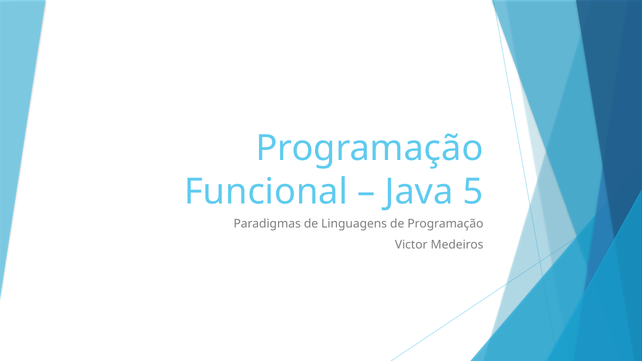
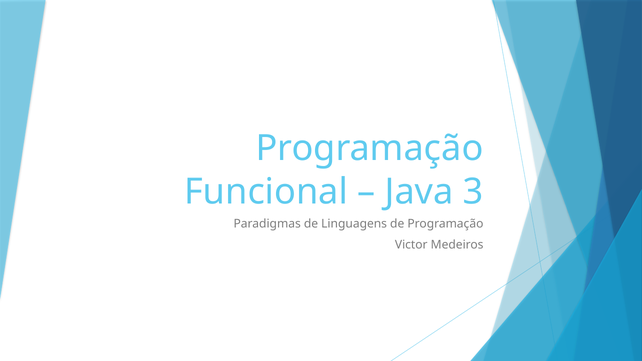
5: 5 -> 3
